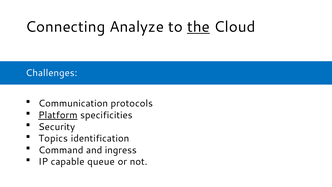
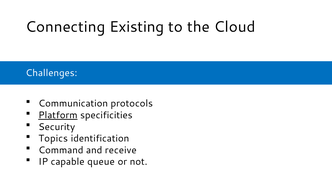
Analyze: Analyze -> Existing
the underline: present -> none
ingress: ingress -> receive
